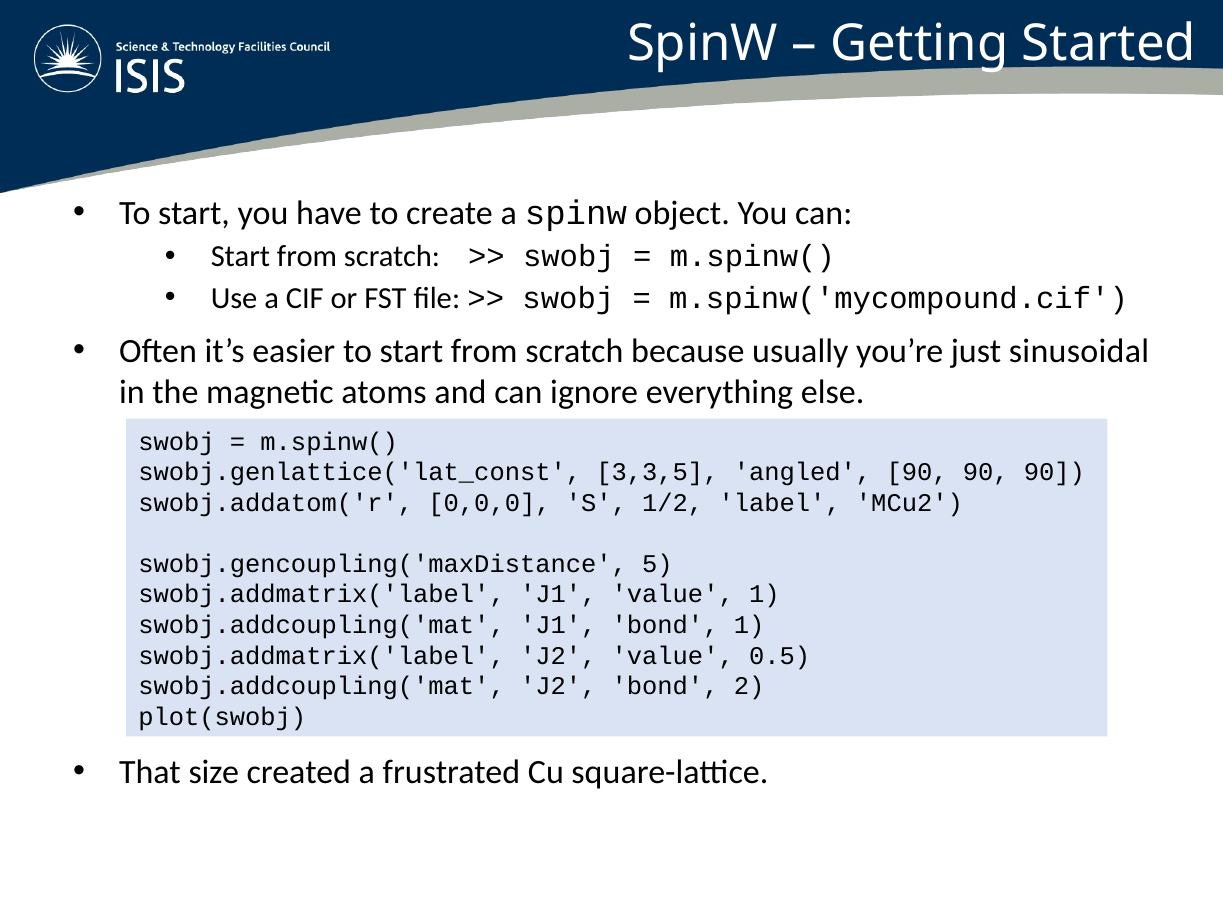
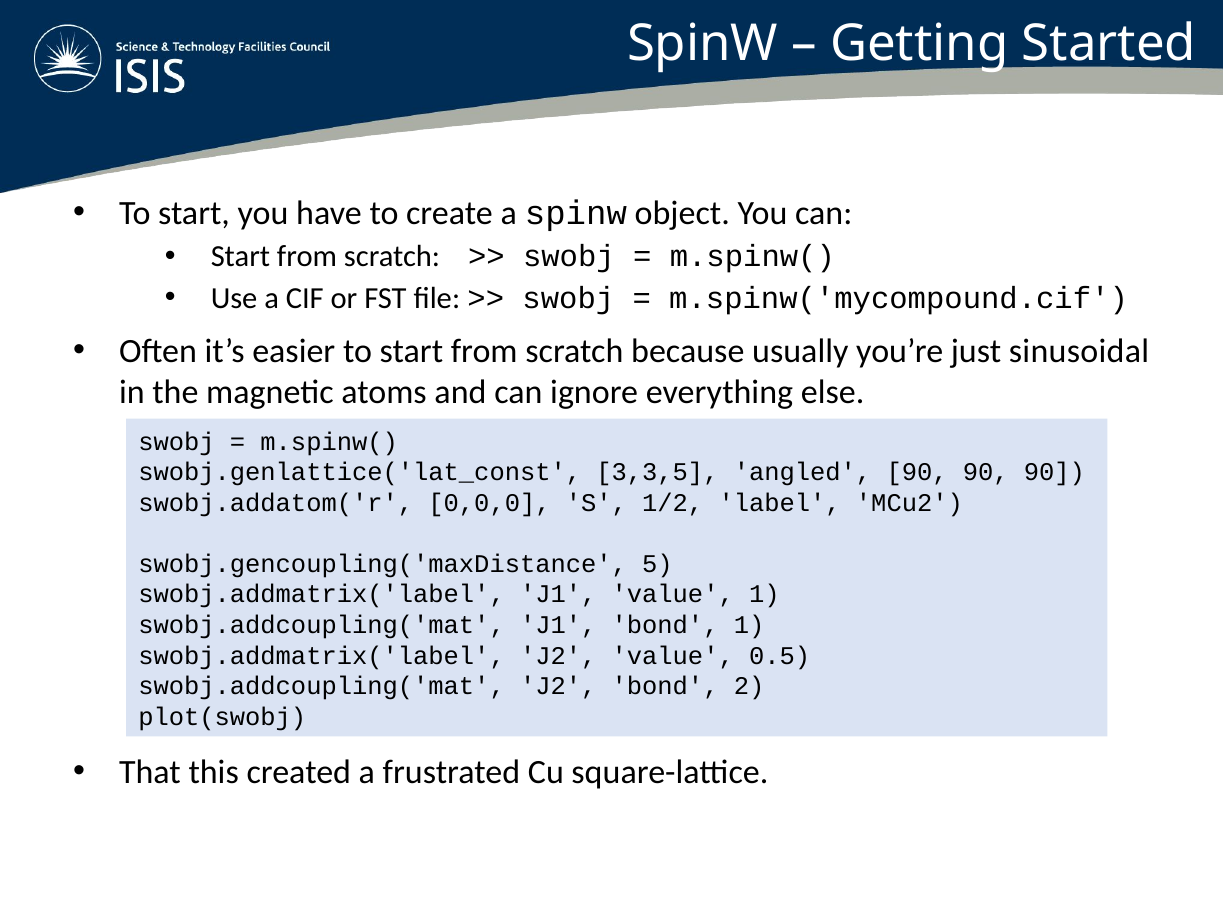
size: size -> this
